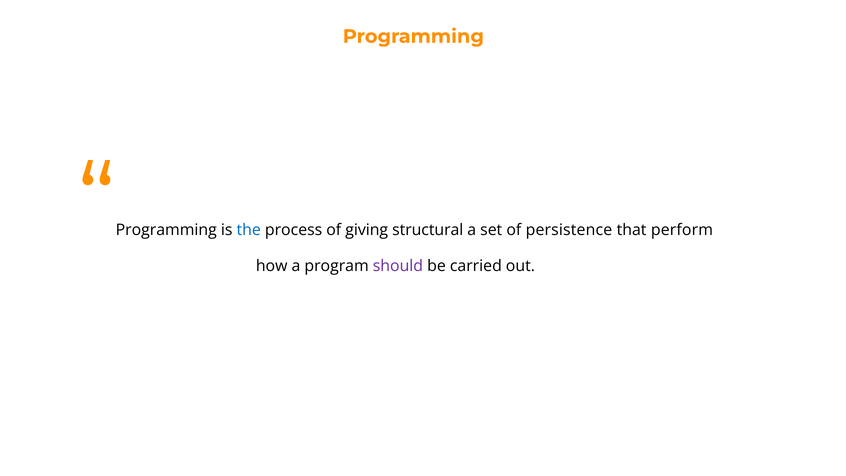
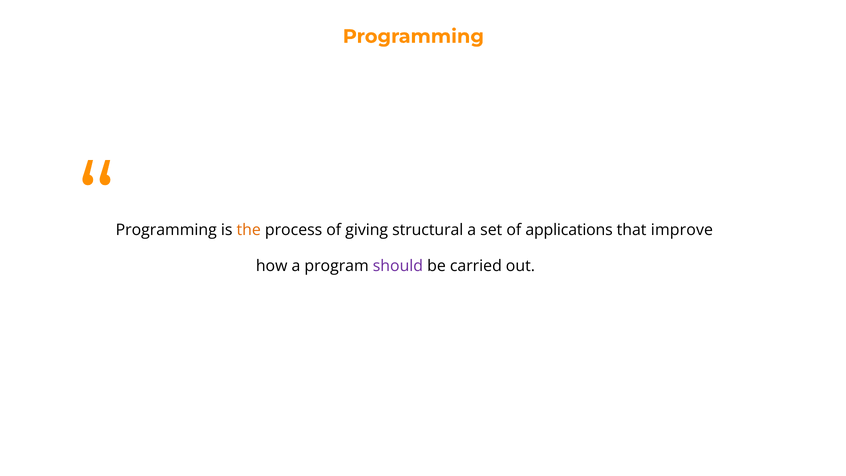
the colour: blue -> orange
persistence: persistence -> applications
perform: perform -> improve
